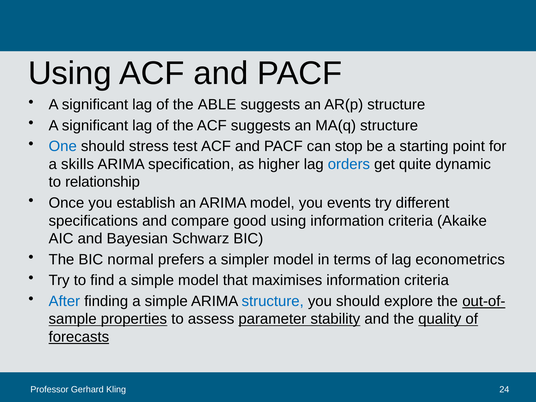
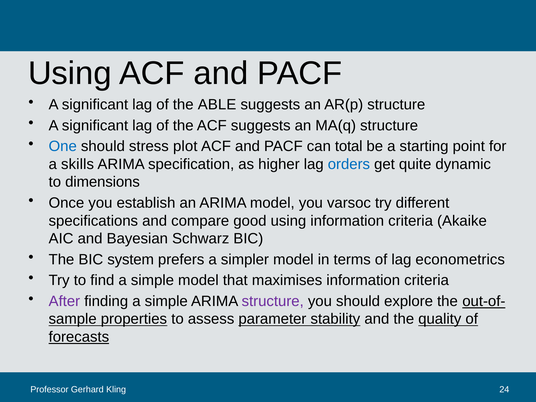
test: test -> plot
stop: stop -> total
relationship: relationship -> dimensions
events: events -> varsoc
normal: normal -> system
After colour: blue -> purple
structure at (273, 301) colour: blue -> purple
